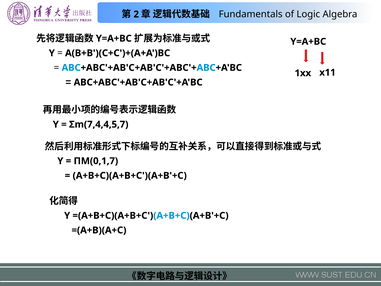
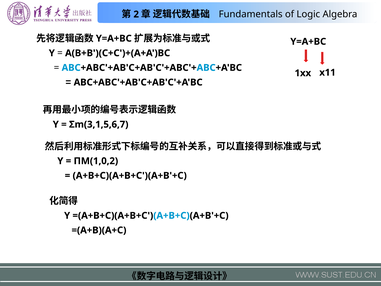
Σm(7,4,4,5,7: Σm(7,4,4,5,7 -> Σm(3,1,5,6,7
ПM(0,1,7: ПM(0,1,7 -> ПM(1,0,2
